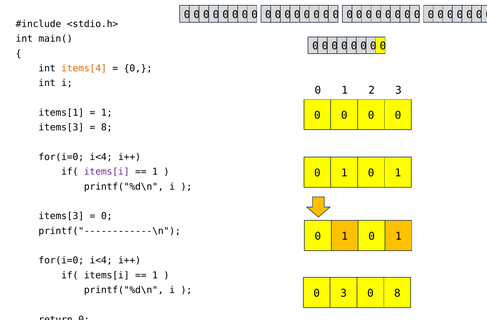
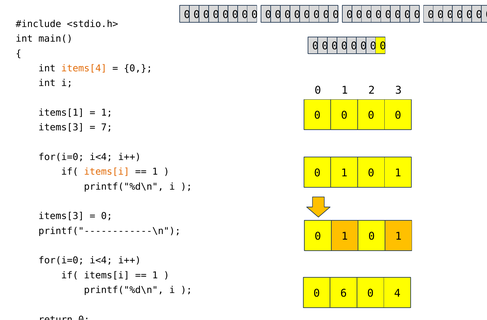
8 at (107, 127): 8 -> 7
items[i at (107, 172) colour: purple -> orange
0 3: 3 -> 6
0 8: 8 -> 4
